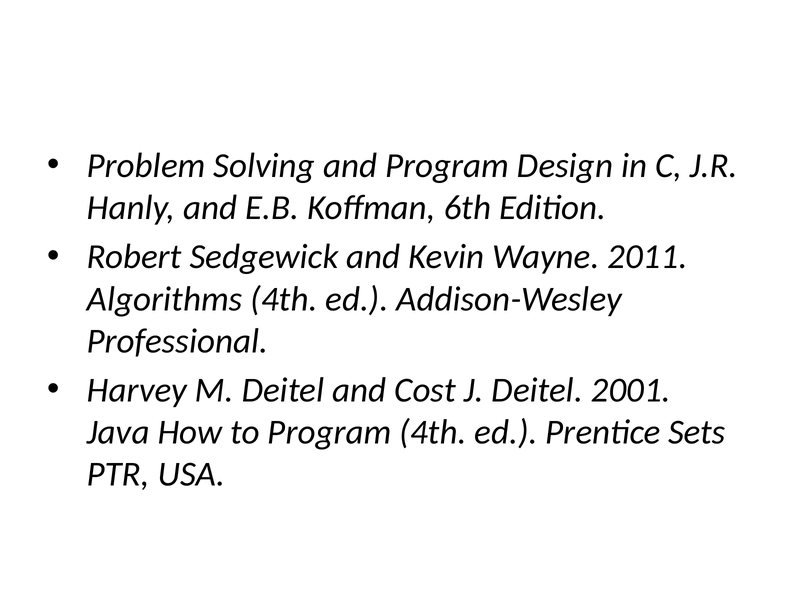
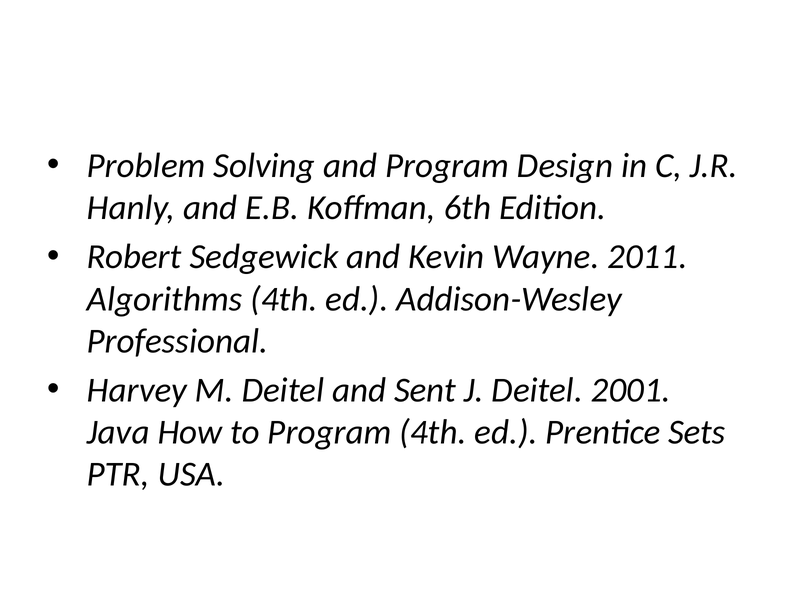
Cost: Cost -> Sent
